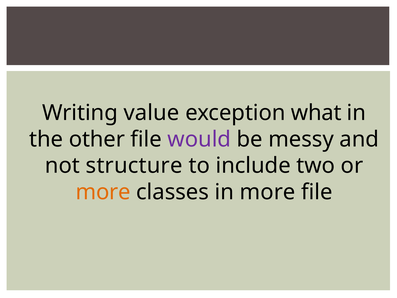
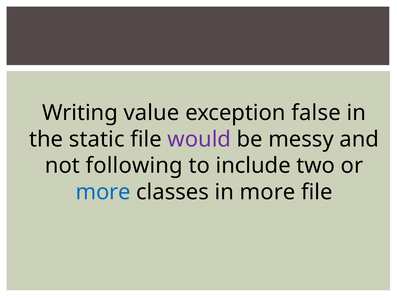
what: what -> false
other: other -> static
structure: structure -> following
more at (103, 192) colour: orange -> blue
